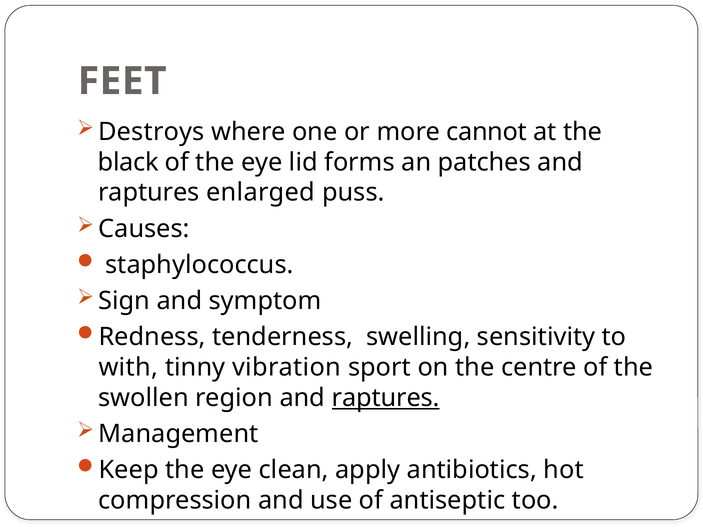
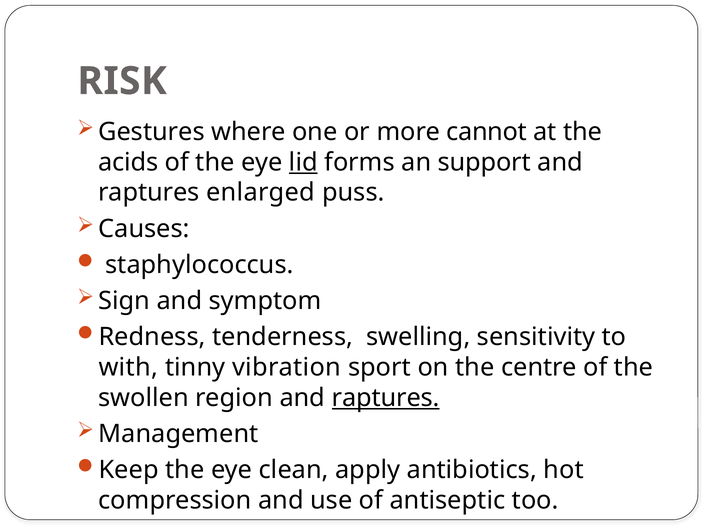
FEET: FEET -> RISK
Destroys: Destroys -> Gestures
black: black -> acids
lid underline: none -> present
patches: patches -> support
